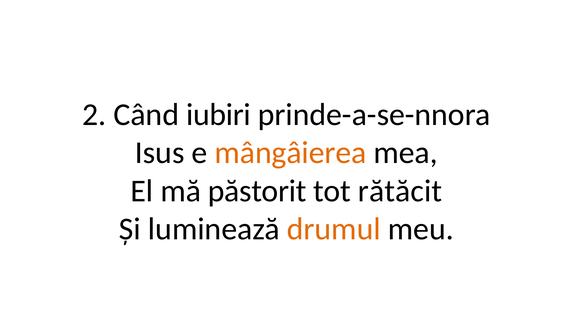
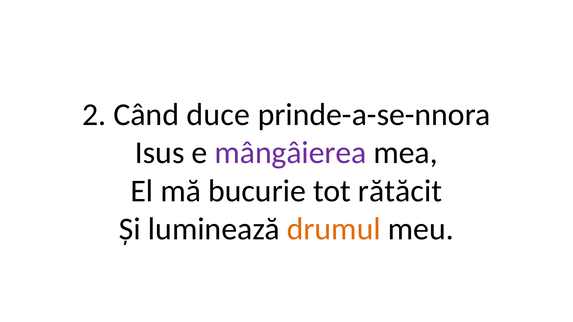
iubiri: iubiri -> duce
mângâierea colour: orange -> purple
păstorit: păstorit -> bucurie
